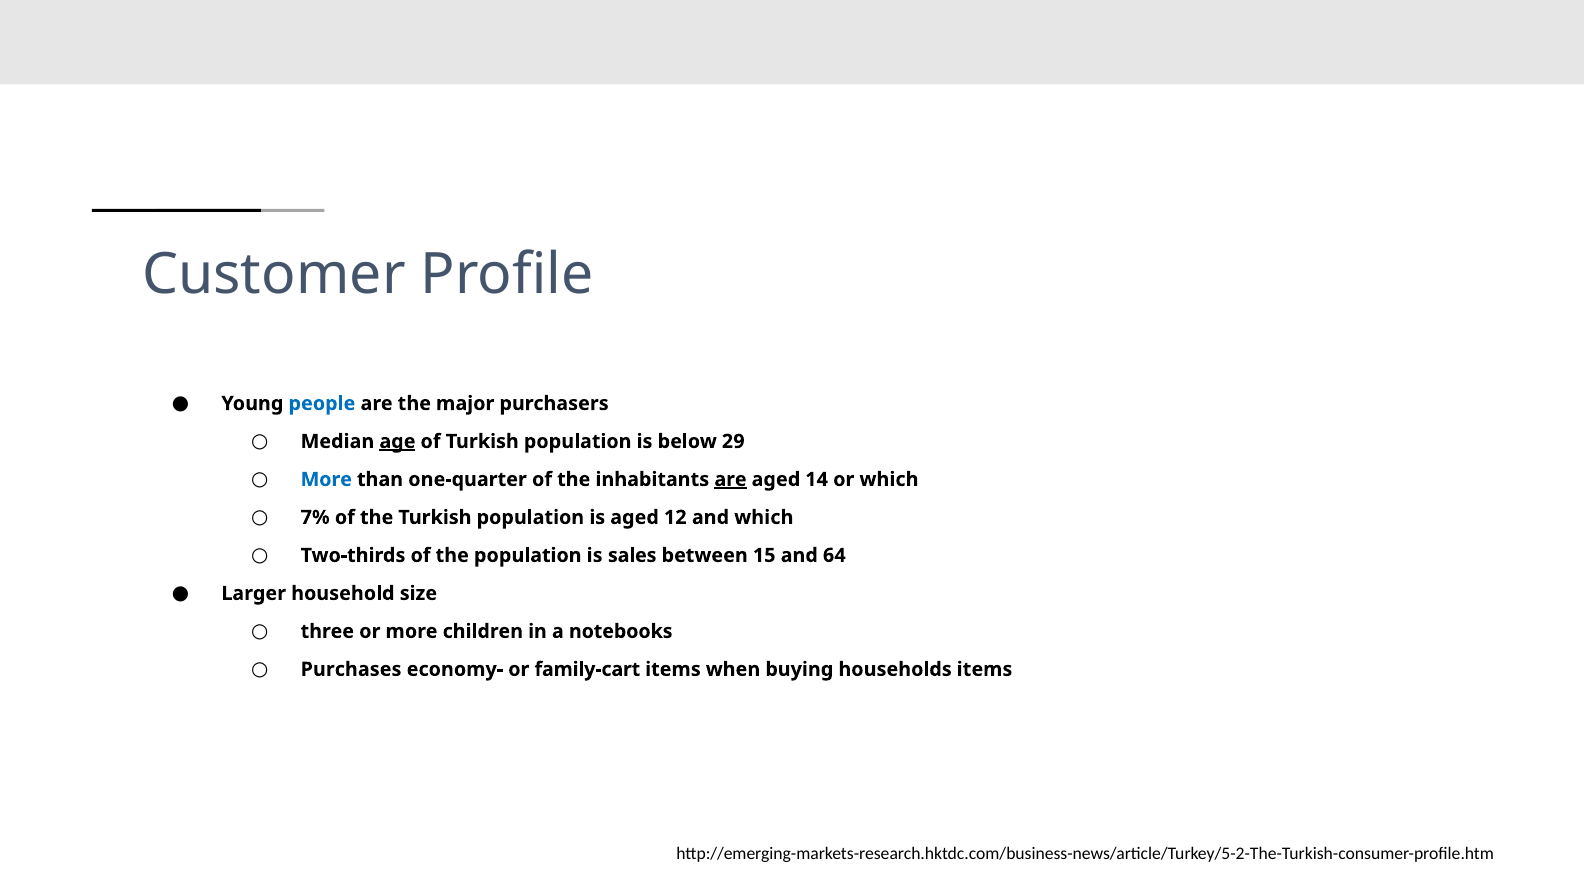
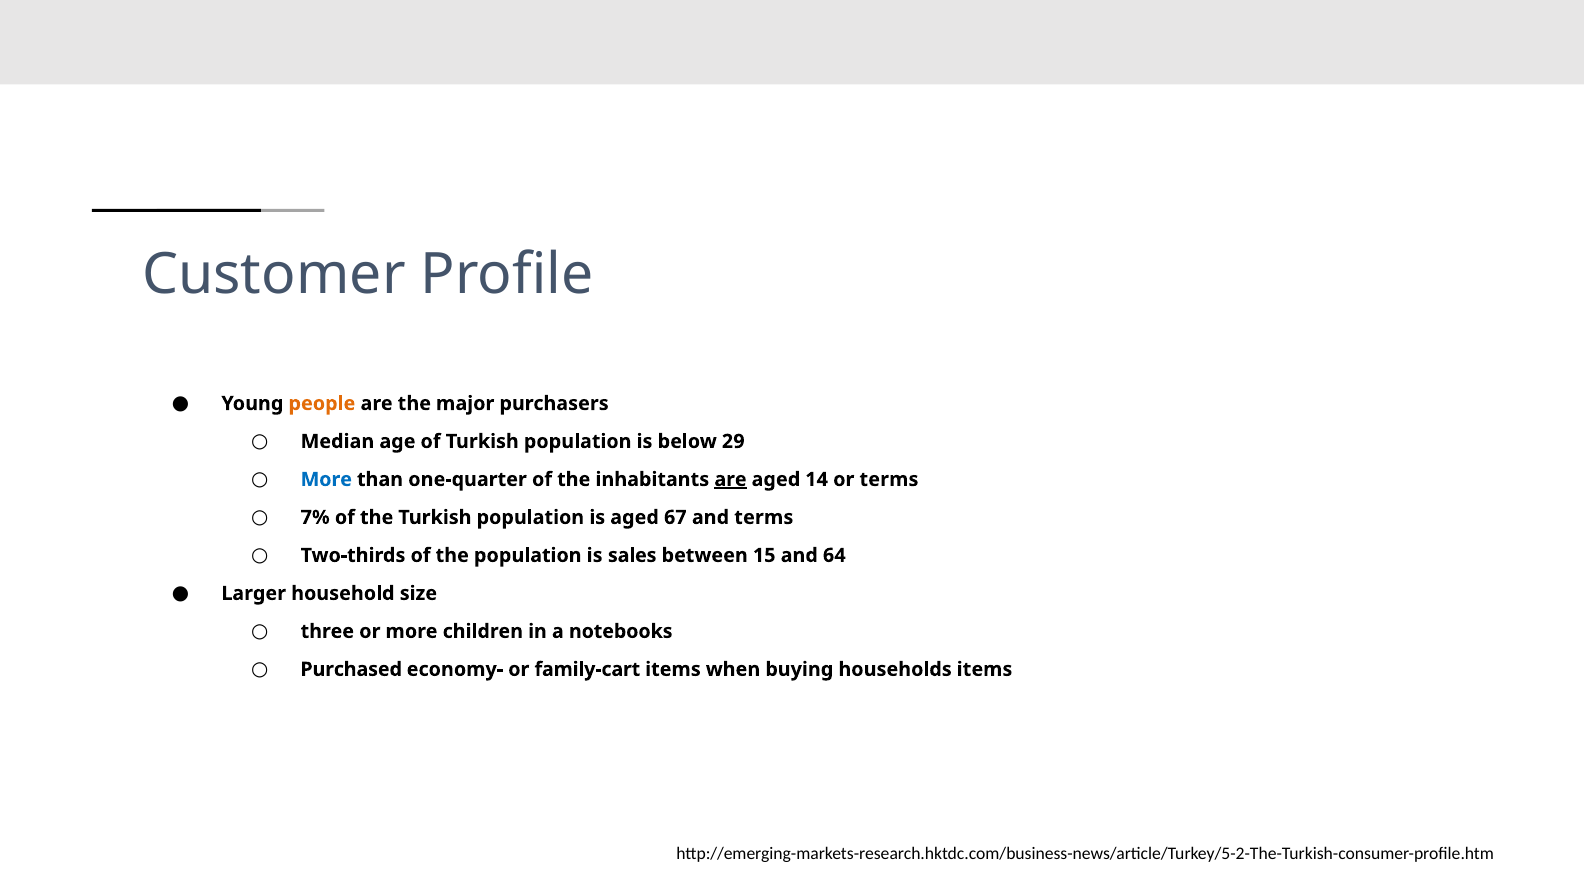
people colour: blue -> orange
age underline: present -> none
or which: which -> terms
12: 12 -> 67
and which: which -> terms
Purchases: Purchases -> Purchased
